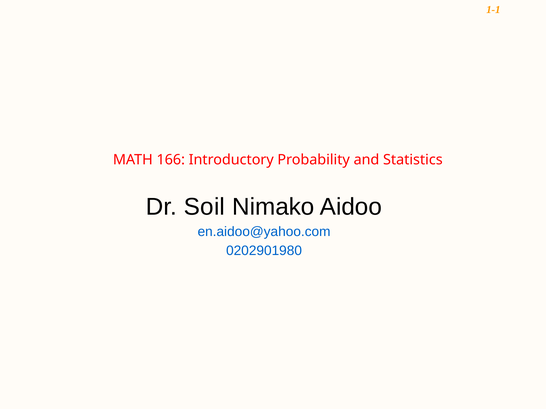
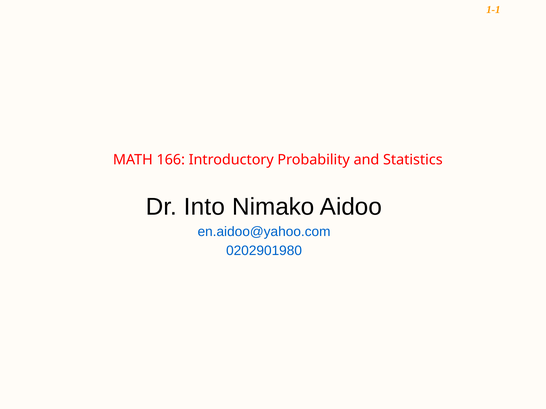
Soil: Soil -> Into
